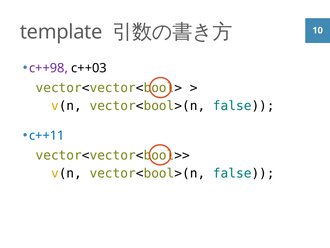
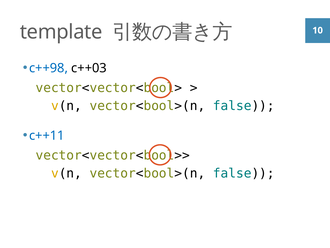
c++98 colour: purple -> blue
